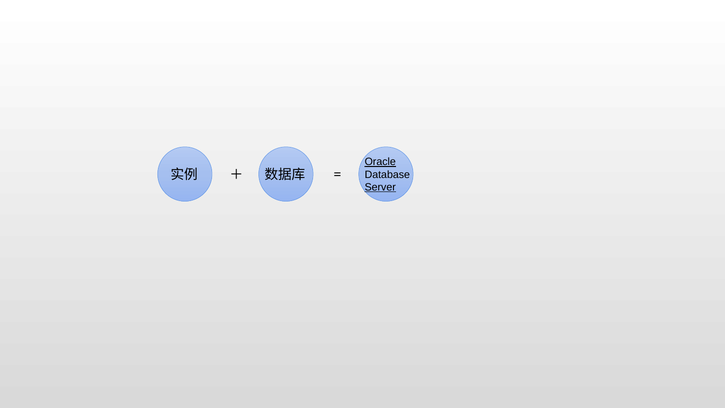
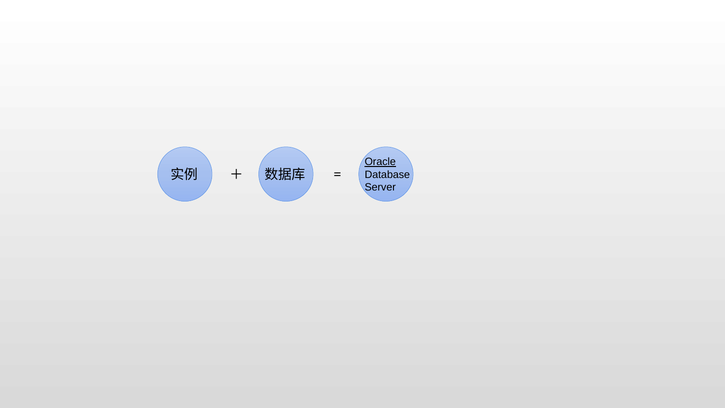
Server underline: present -> none
